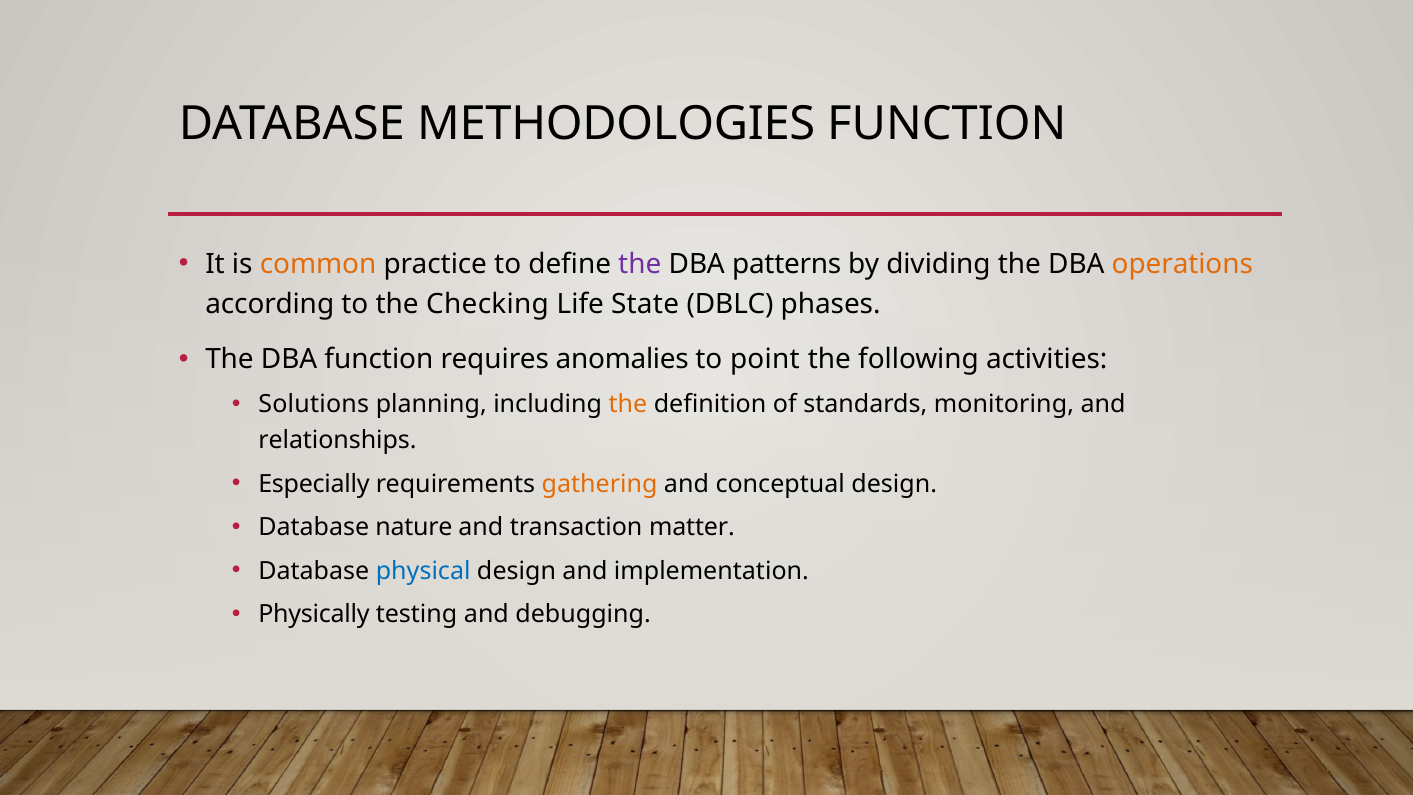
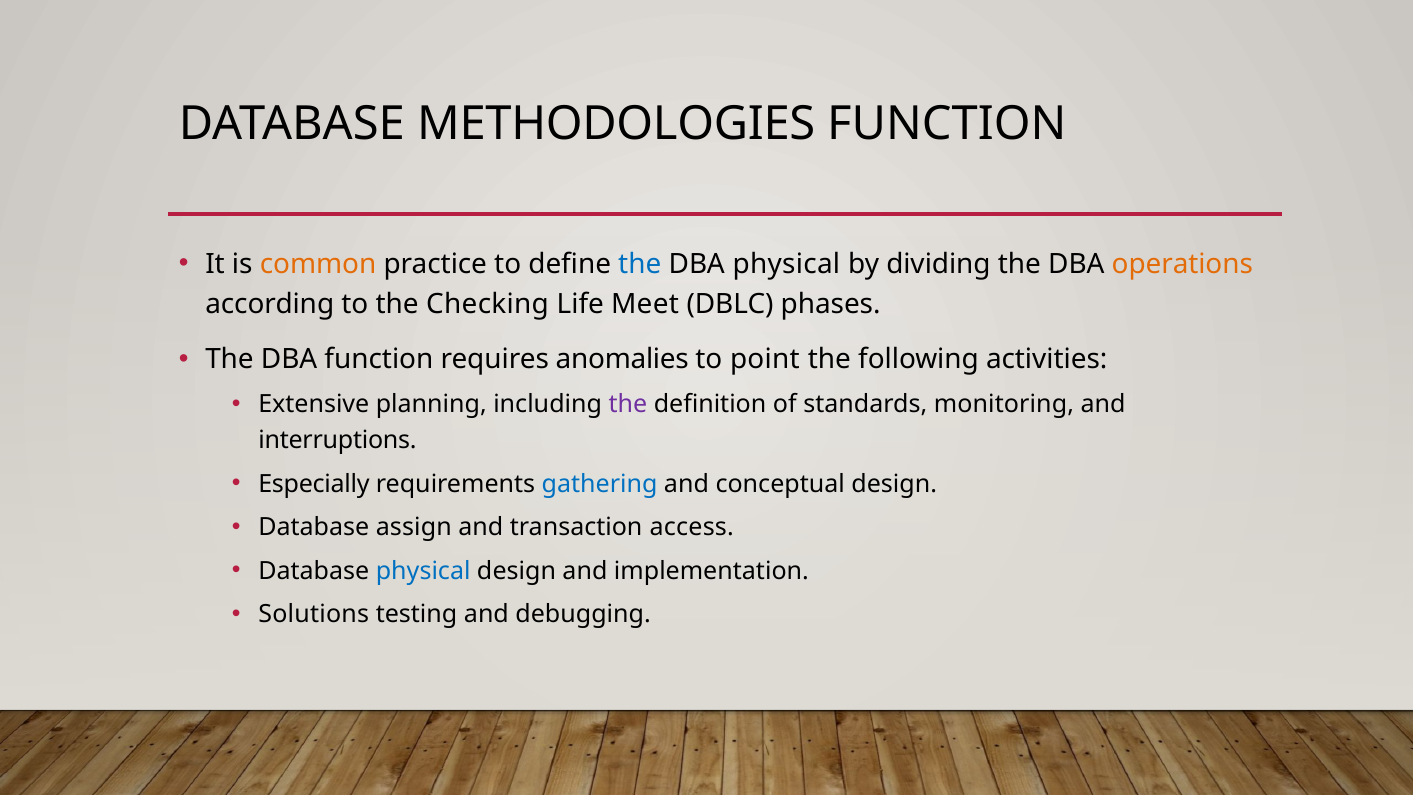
the at (640, 264) colour: purple -> blue
DBA patterns: patterns -> physical
State: State -> Meet
Solutions: Solutions -> Extensive
the at (628, 404) colour: orange -> purple
relationships: relationships -> interruptions
gathering colour: orange -> blue
nature: nature -> assign
matter: matter -> access
Physically: Physically -> Solutions
